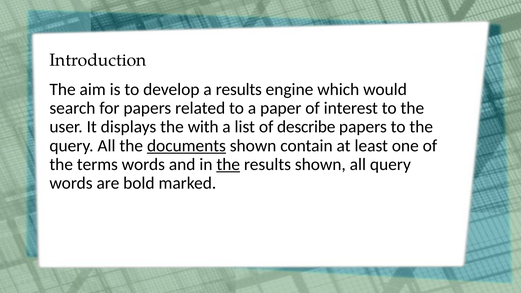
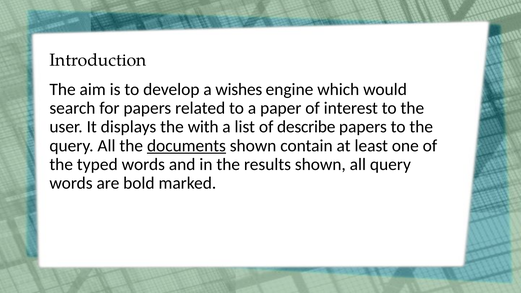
a results: results -> wishes
terms: terms -> typed
the at (228, 165) underline: present -> none
